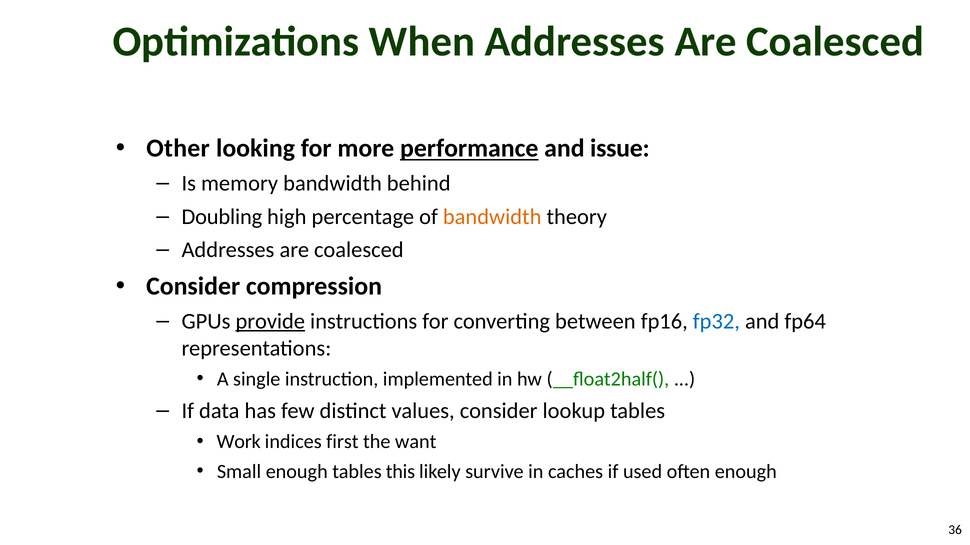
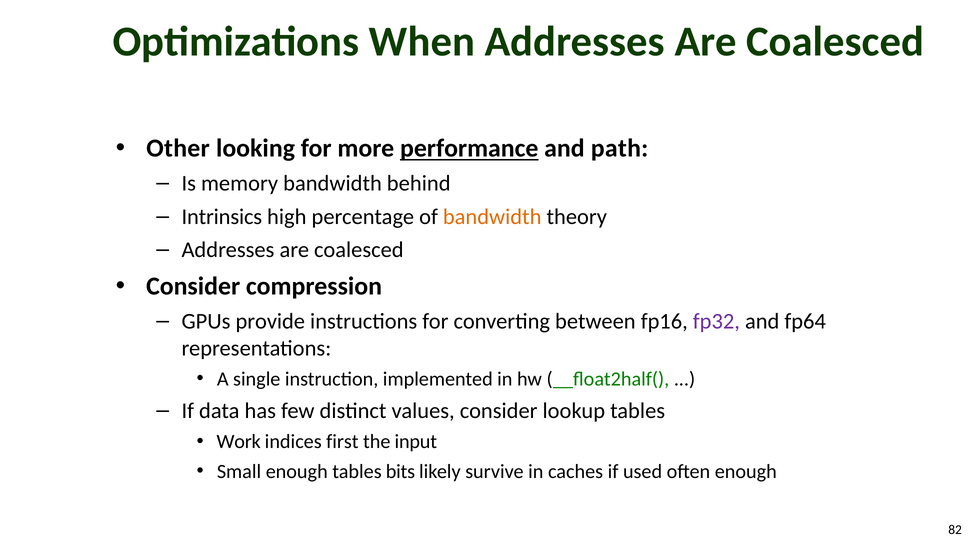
issue: issue -> path
Doubling: Doubling -> Intrinsics
provide underline: present -> none
fp32 colour: blue -> purple
want: want -> input
this: this -> bits
36: 36 -> 82
